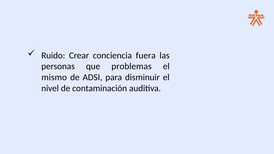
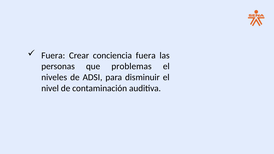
Ruido at (53, 55): Ruido -> Fuera
mismo: mismo -> niveles
